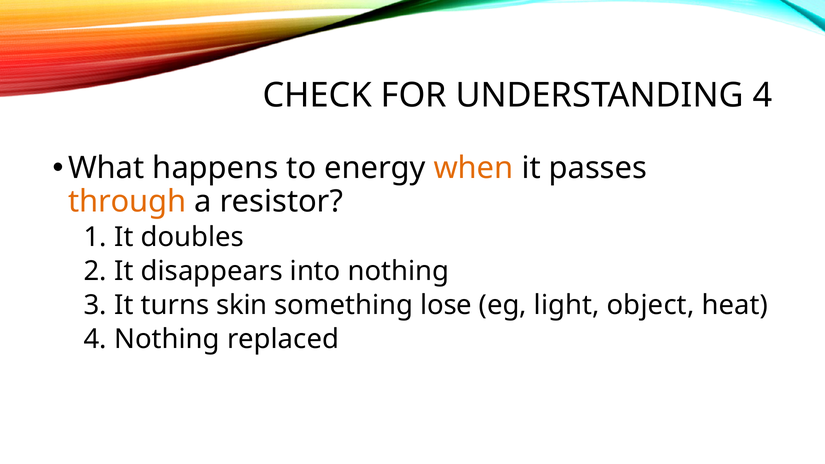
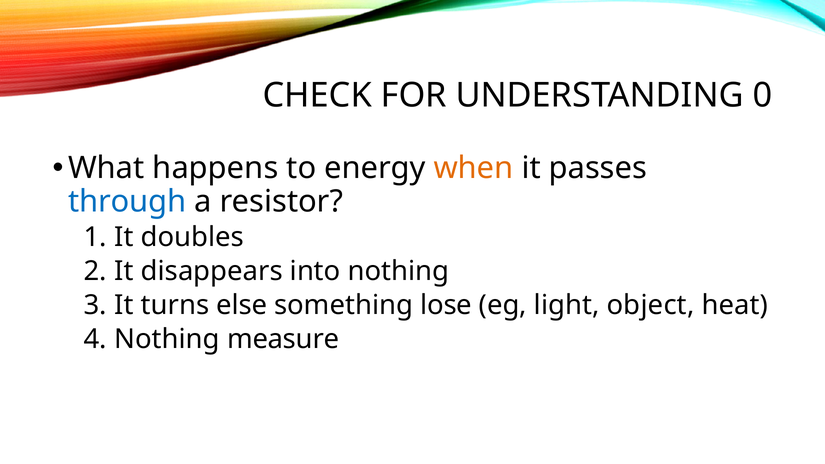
UNDERSTANDING 4: 4 -> 0
through colour: orange -> blue
skin: skin -> else
replaced: replaced -> measure
